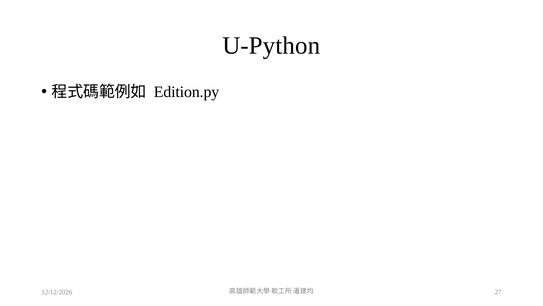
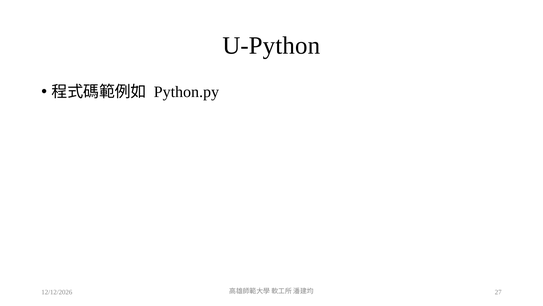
Edition.py: Edition.py -> Python.py
